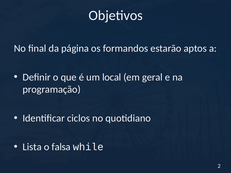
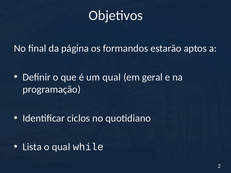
um local: local -> qual
o falsa: falsa -> qual
